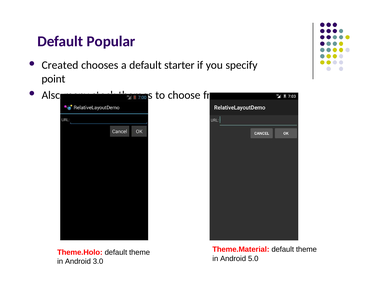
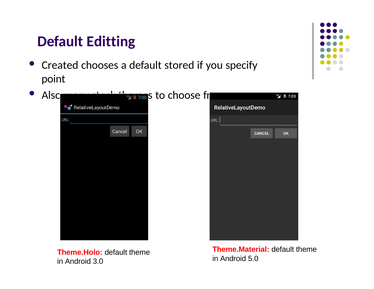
Popular: Popular -> Editting
starter: starter -> stored
